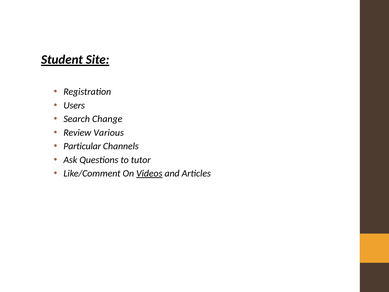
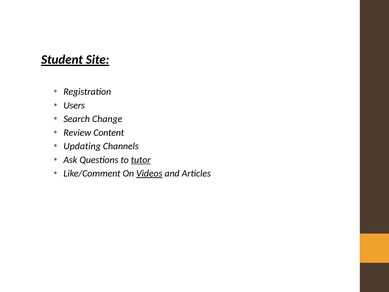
Various: Various -> Content
Particular: Particular -> Updating
tutor underline: none -> present
